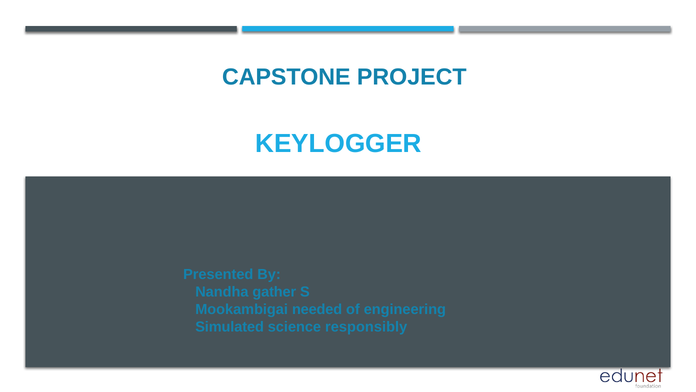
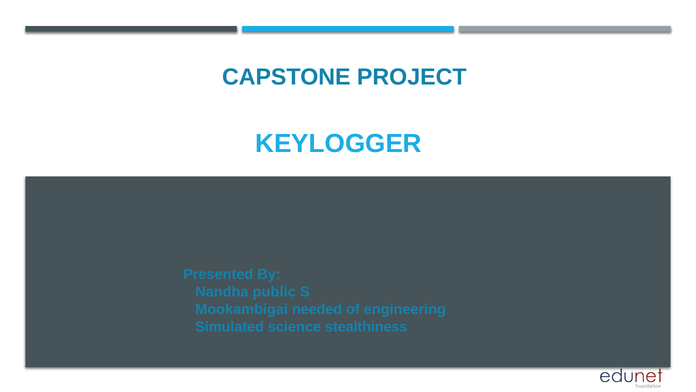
gather: gather -> public
responsibly: responsibly -> stealthiness
